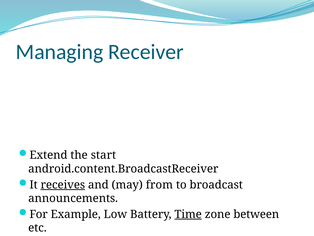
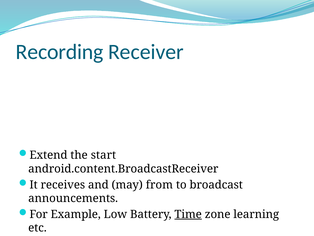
Managing: Managing -> Recording
receives underline: present -> none
between: between -> learning
